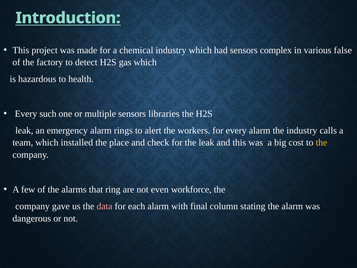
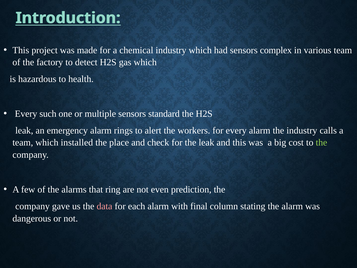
various false: false -> team
libraries: libraries -> standard
the at (321, 142) colour: yellow -> light green
workforce: workforce -> prediction
